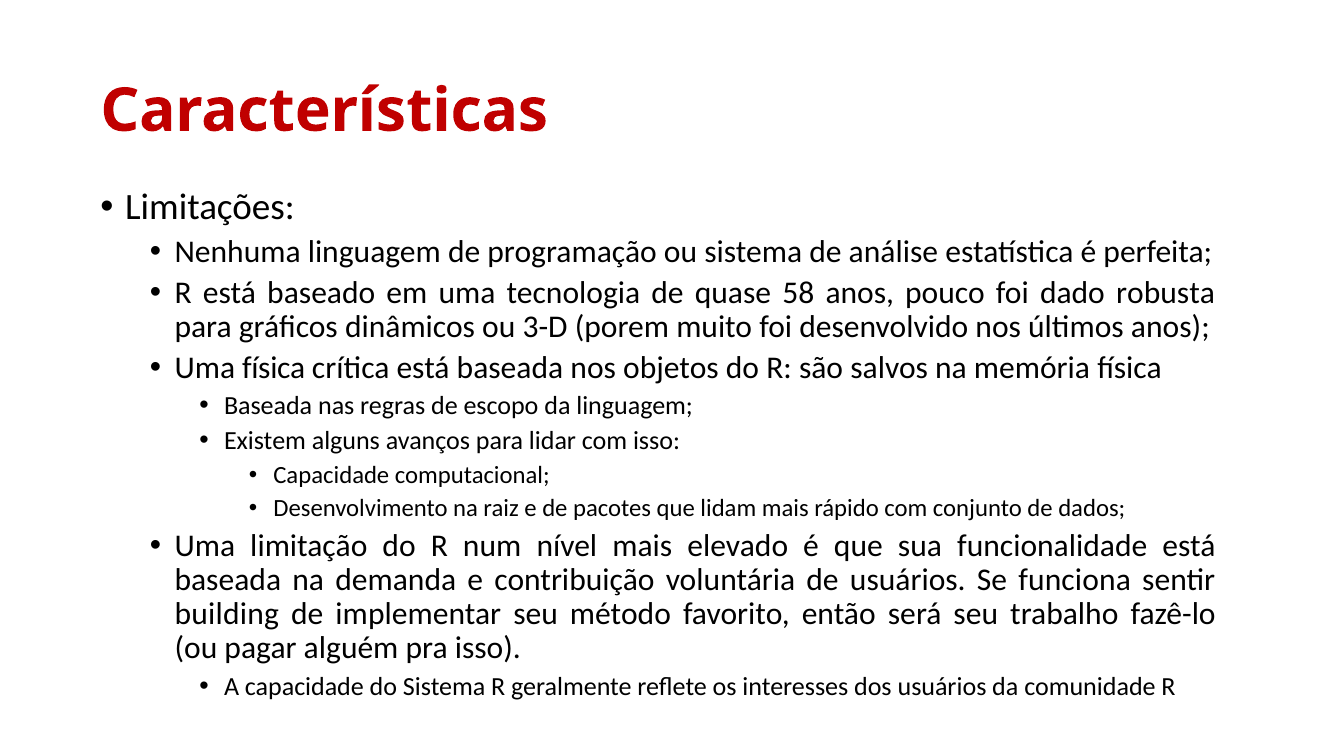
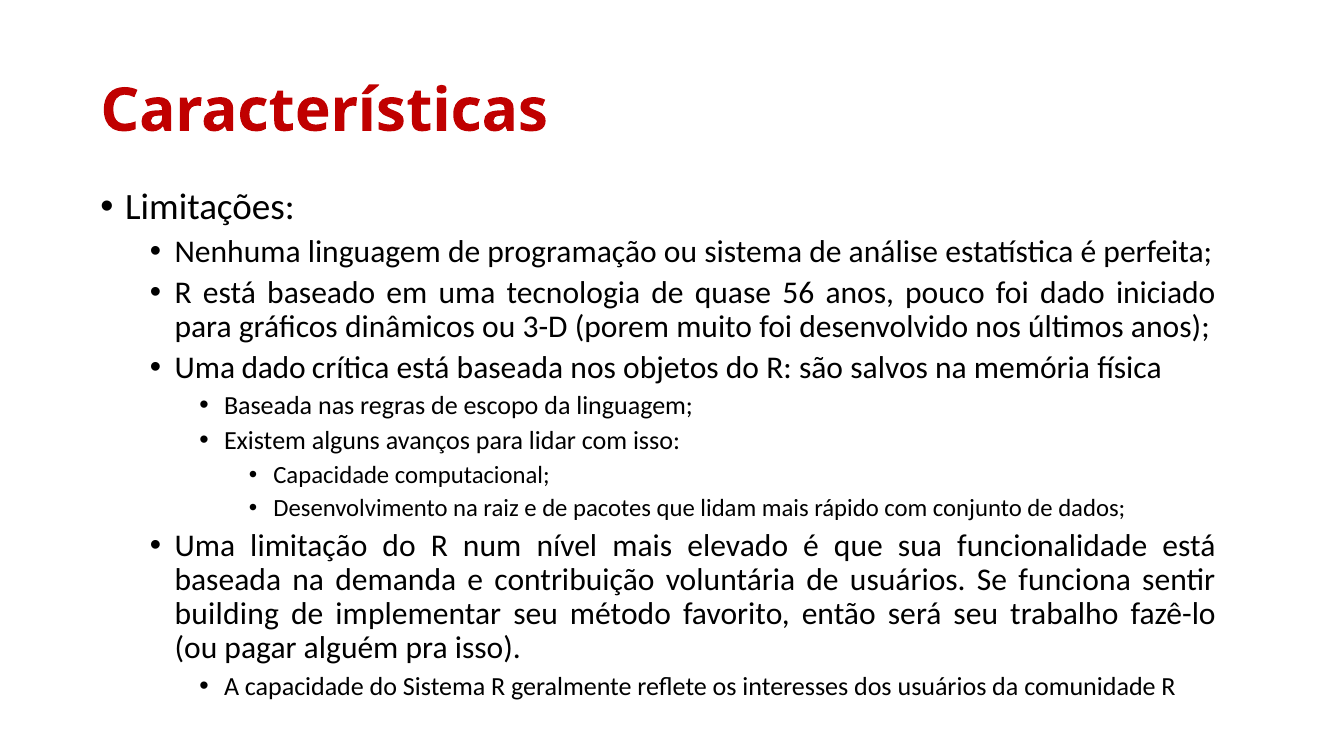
58: 58 -> 56
robusta: robusta -> iniciado
Uma física: física -> dado
